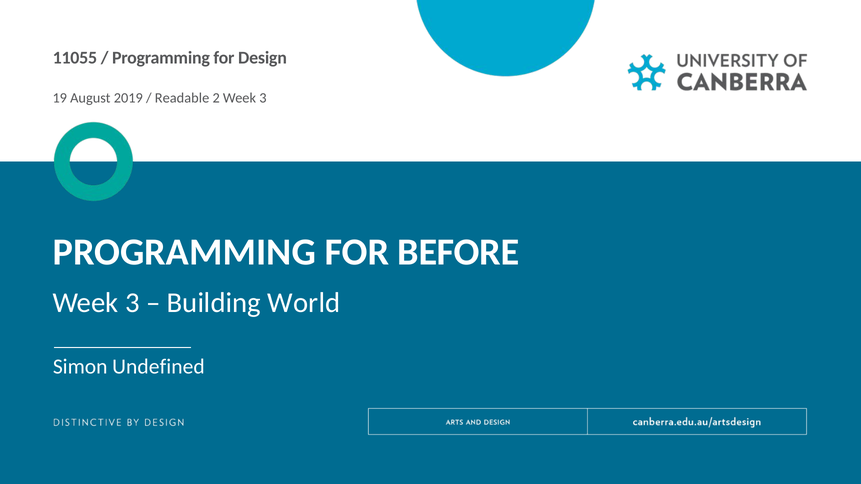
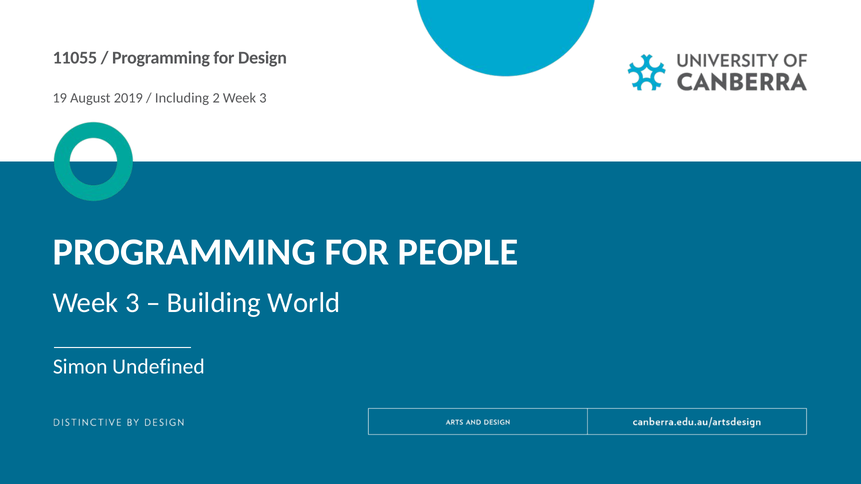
Readable: Readable -> Including
BEFORE: BEFORE -> PEOPLE
